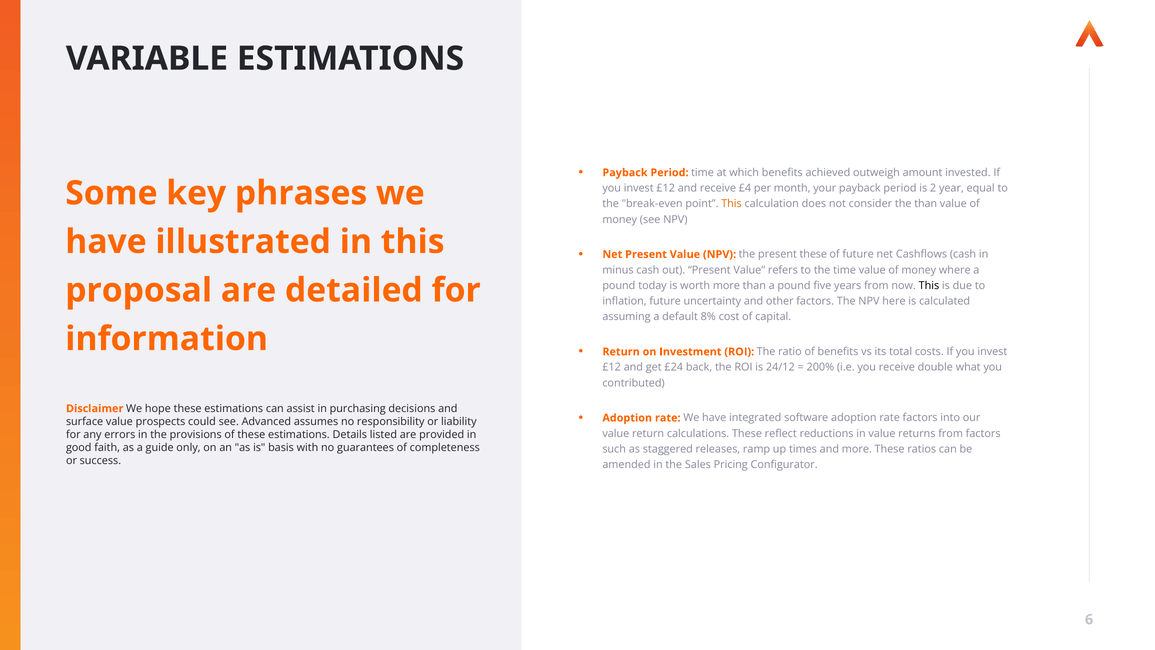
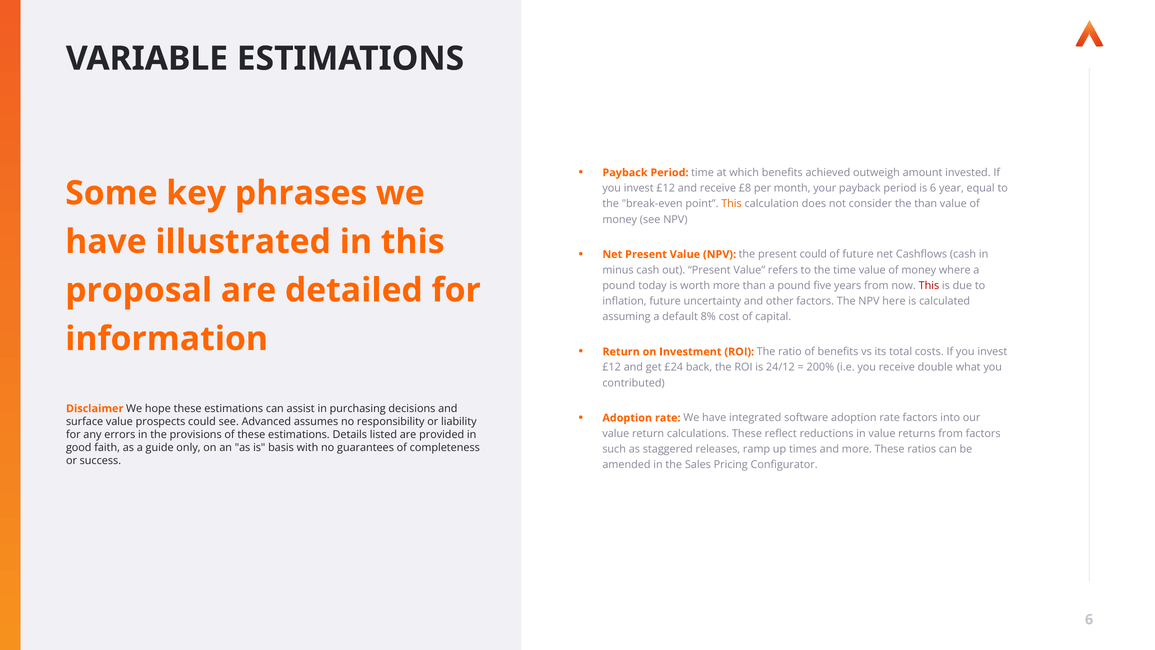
£4: £4 -> £8
is 2: 2 -> 6
present these: these -> could
This at (929, 286) colour: black -> red
